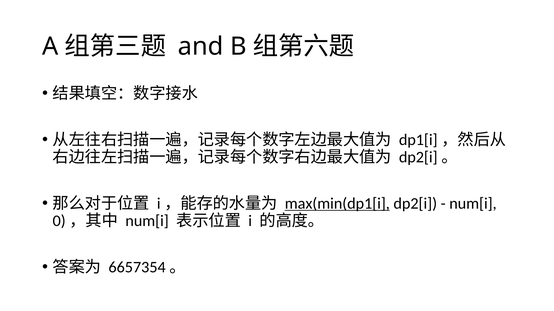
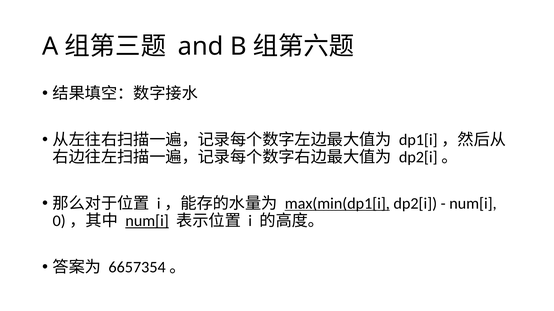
num[i at (147, 221) underline: none -> present
